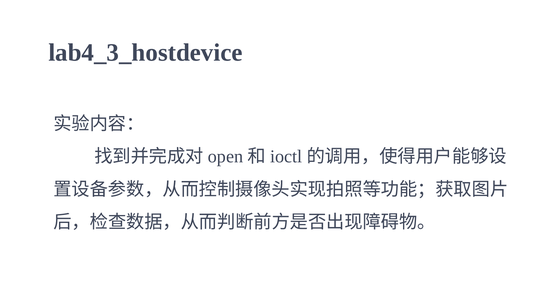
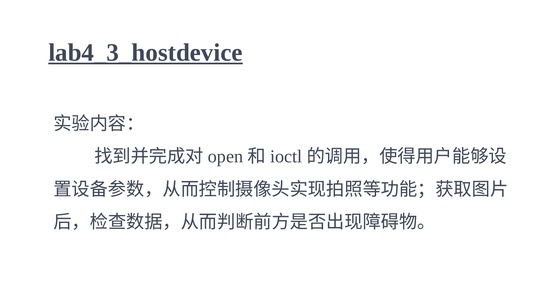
lab4_3_hostdevice underline: none -> present
